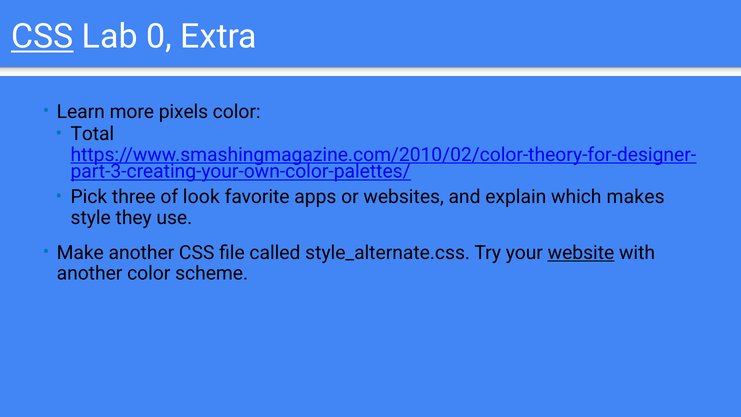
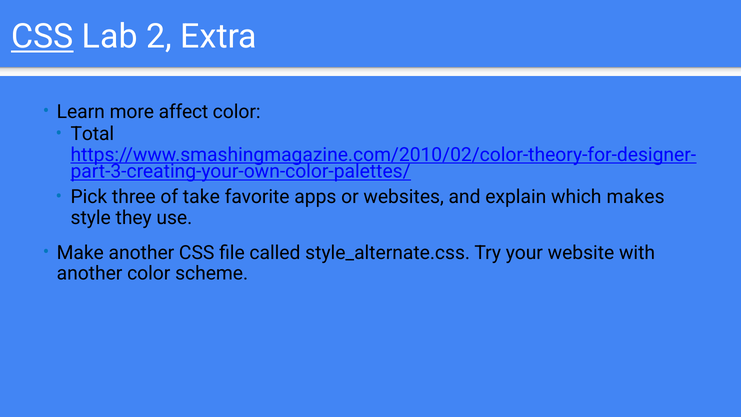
0: 0 -> 2
pixels: pixels -> affect
look: look -> take
website underline: present -> none
